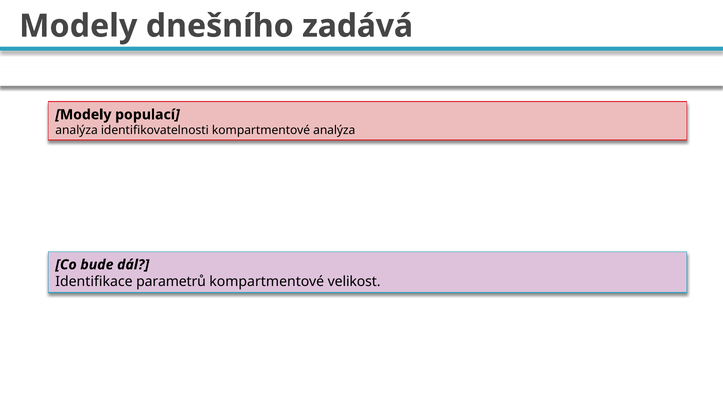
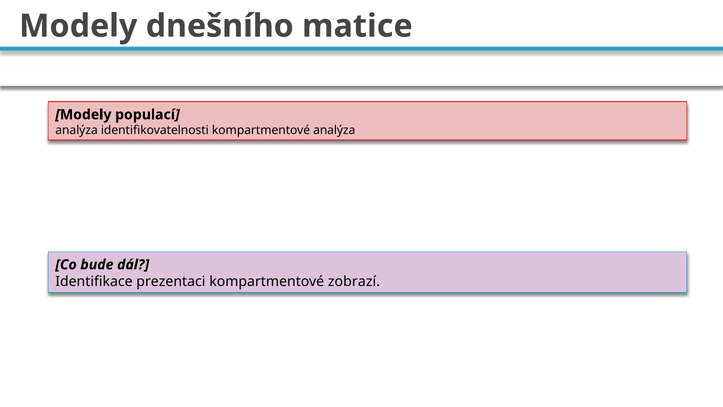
zadává: zadává -> matice
parametrů: parametrů -> prezentaci
velikost: velikost -> zobrazí
